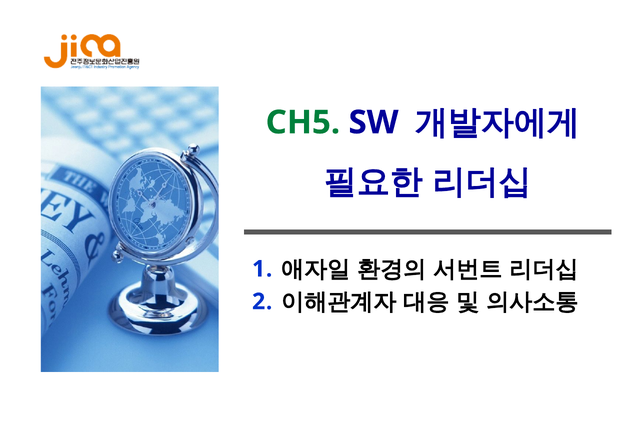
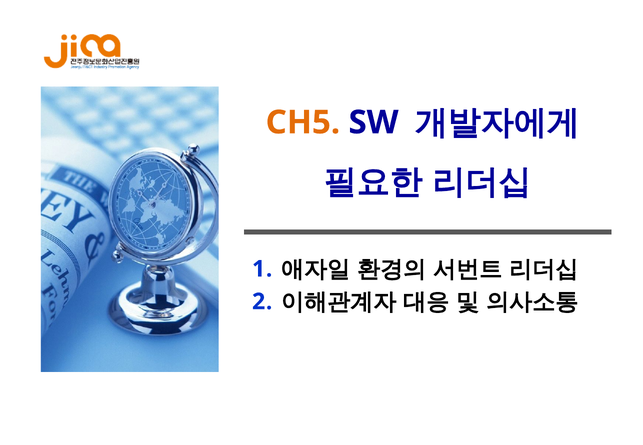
CH5 colour: green -> orange
